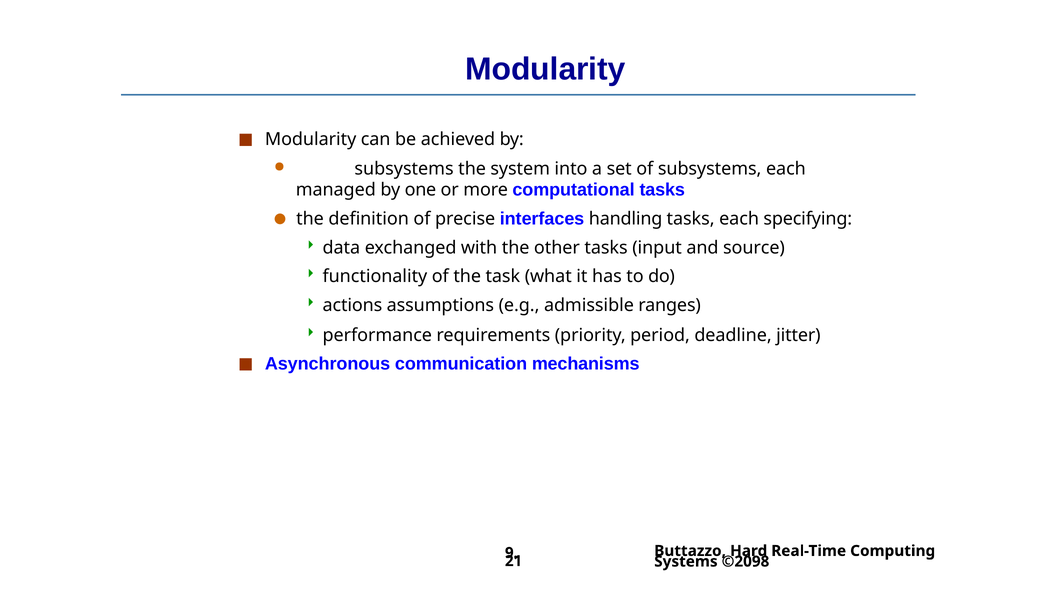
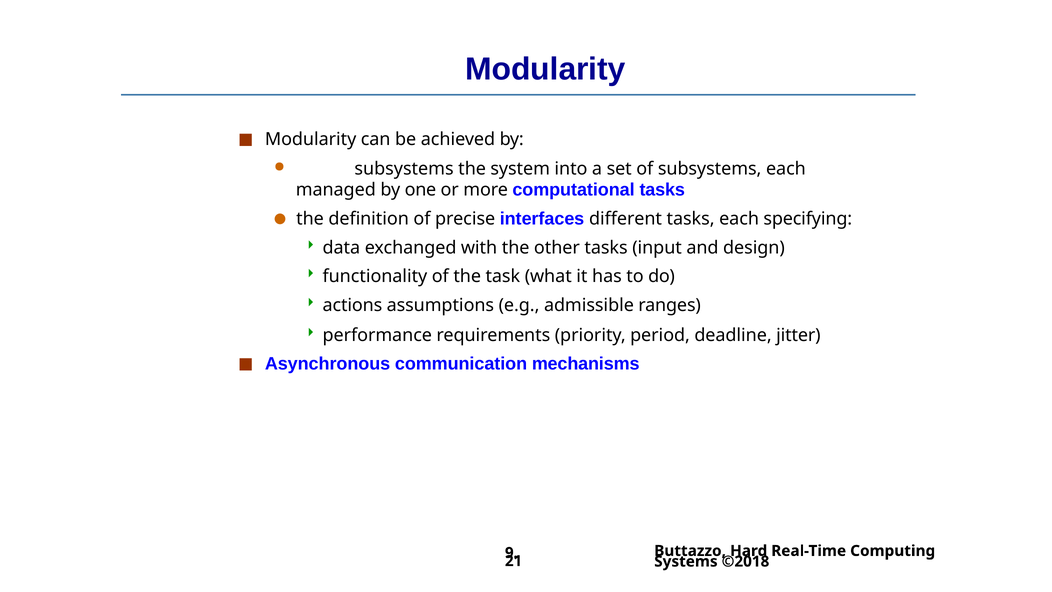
handling: handling -> different
source: source -> design
©2098: ©2098 -> ©2018
